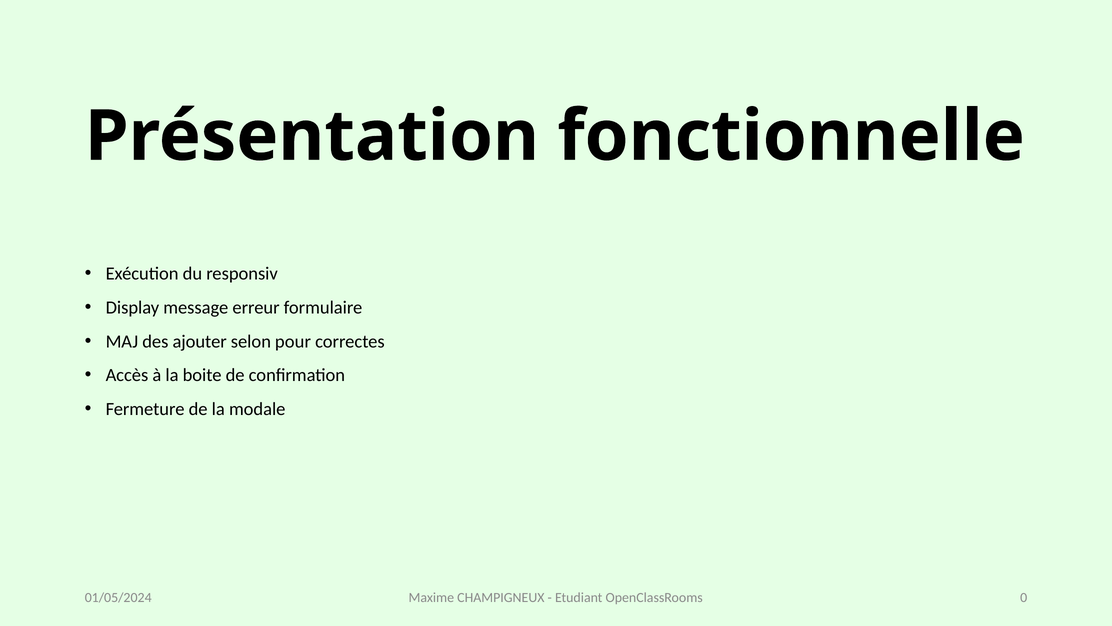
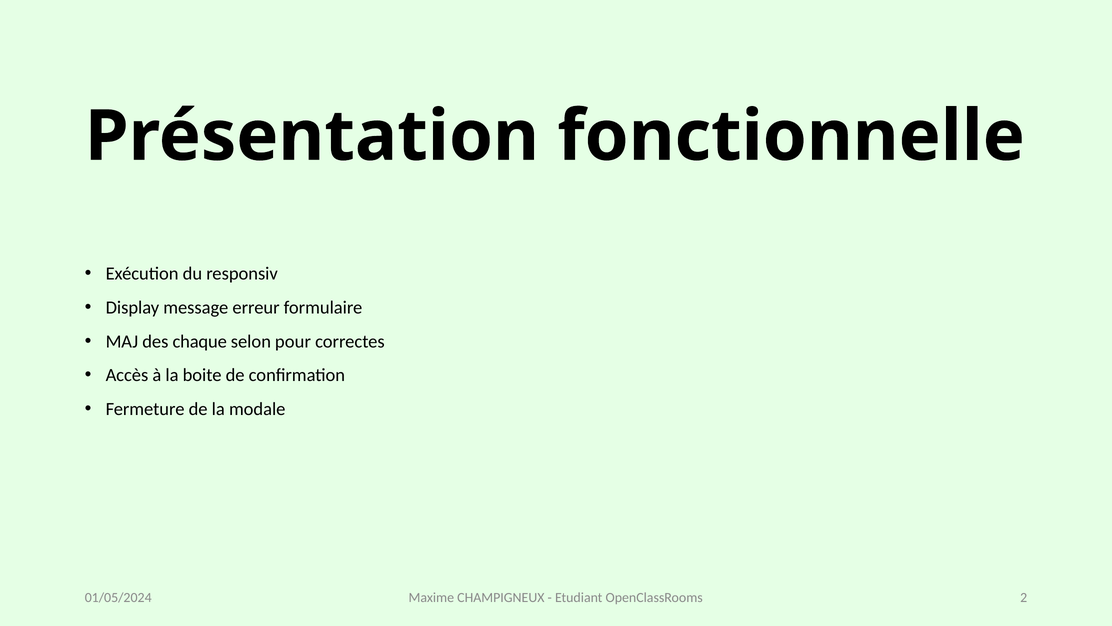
ajouter: ajouter -> chaque
0: 0 -> 2
